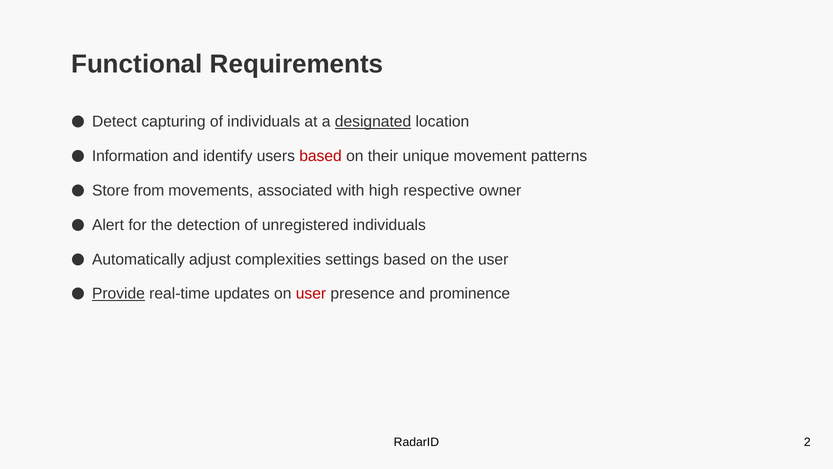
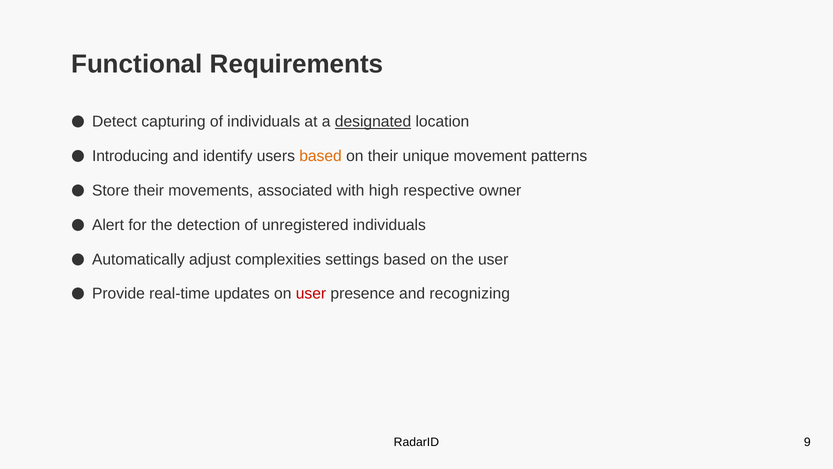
Information: Information -> Introducing
based at (321, 156) colour: red -> orange
Store from: from -> their
Provide underline: present -> none
prominence: prominence -> recognizing
2: 2 -> 9
